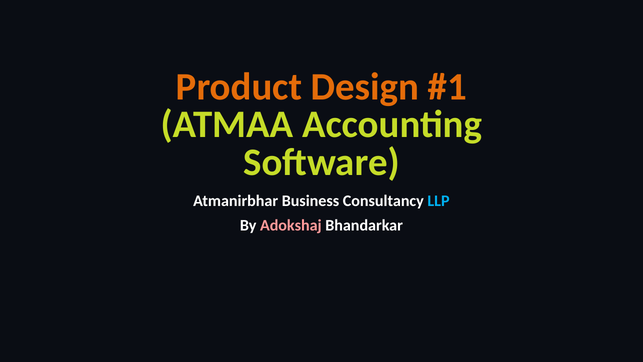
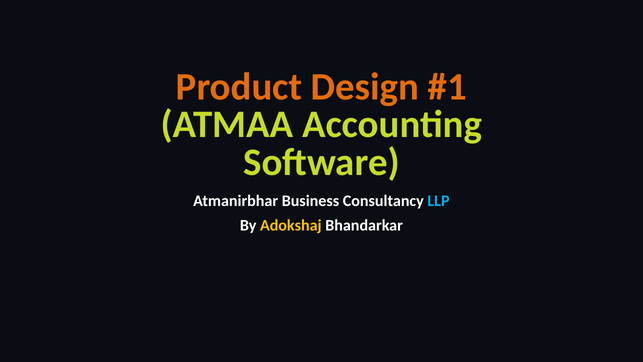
Adokshaj colour: pink -> yellow
